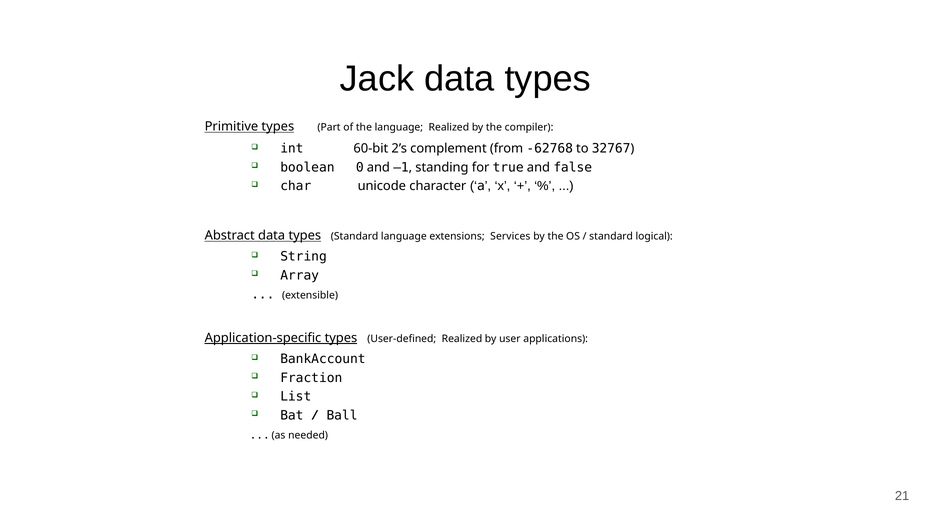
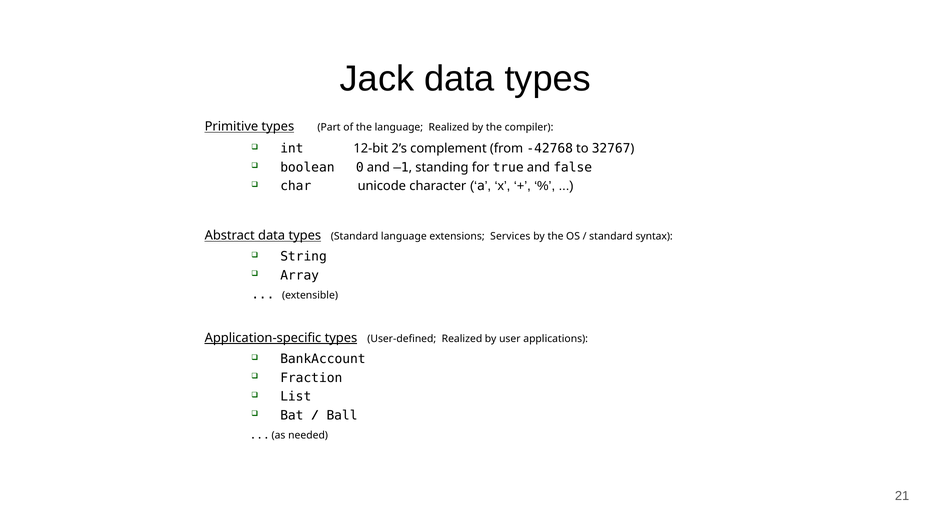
60-bit: 60-bit -> 12-bit
-62768: -62768 -> -42768
logical: logical -> syntax
